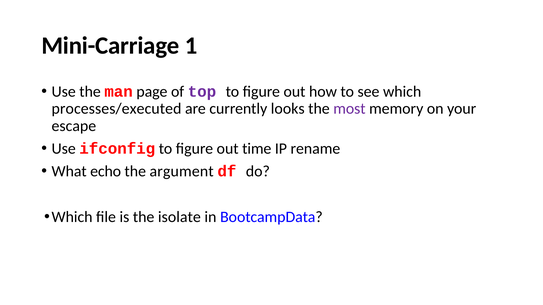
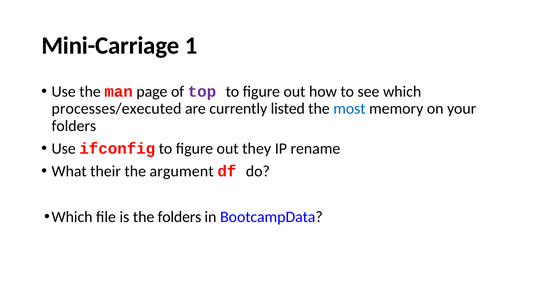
looks: looks -> listed
most colour: purple -> blue
escape at (74, 126): escape -> folders
time: time -> they
echo: echo -> their
the isolate: isolate -> folders
